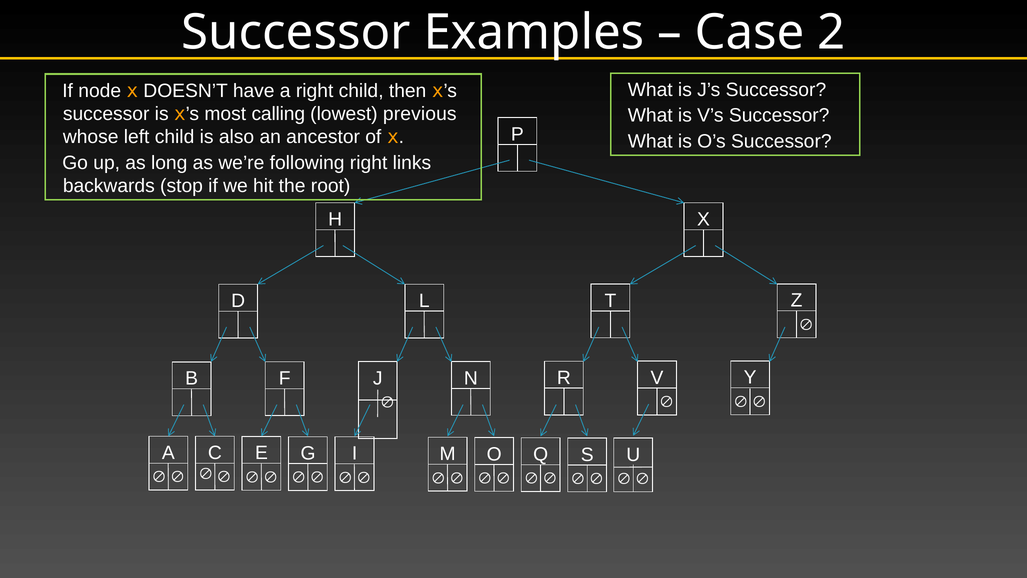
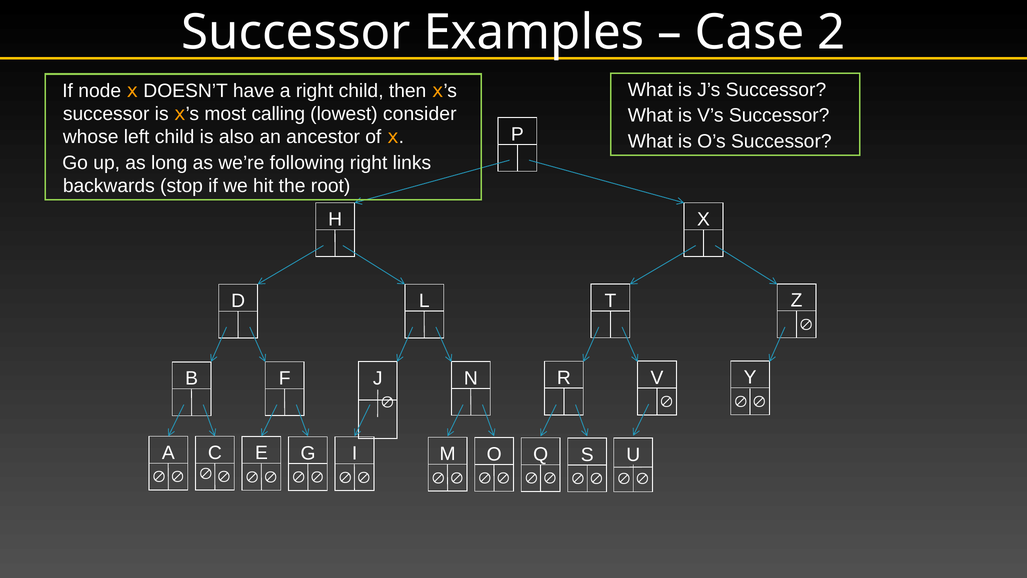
previous: previous -> consider
